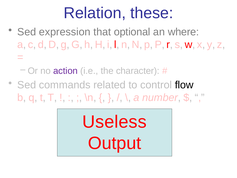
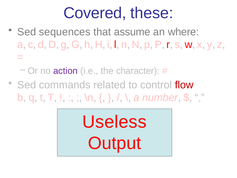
Relation: Relation -> Covered
expression: expression -> sequences
optional: optional -> assume
flow colour: black -> red
